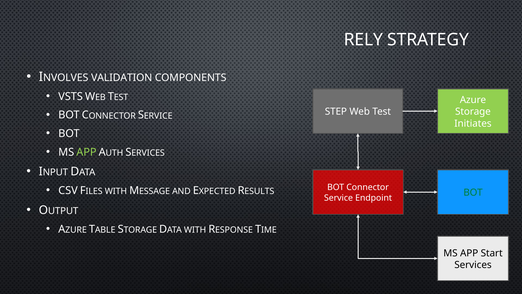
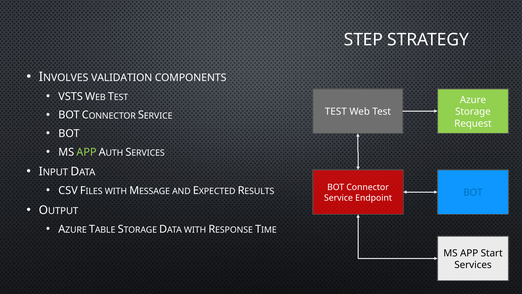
RELY: RELY -> STEP
STEP at (336, 112): STEP -> TEST
Initiates: Initiates -> Request
BOT at (473, 193) colour: green -> blue
